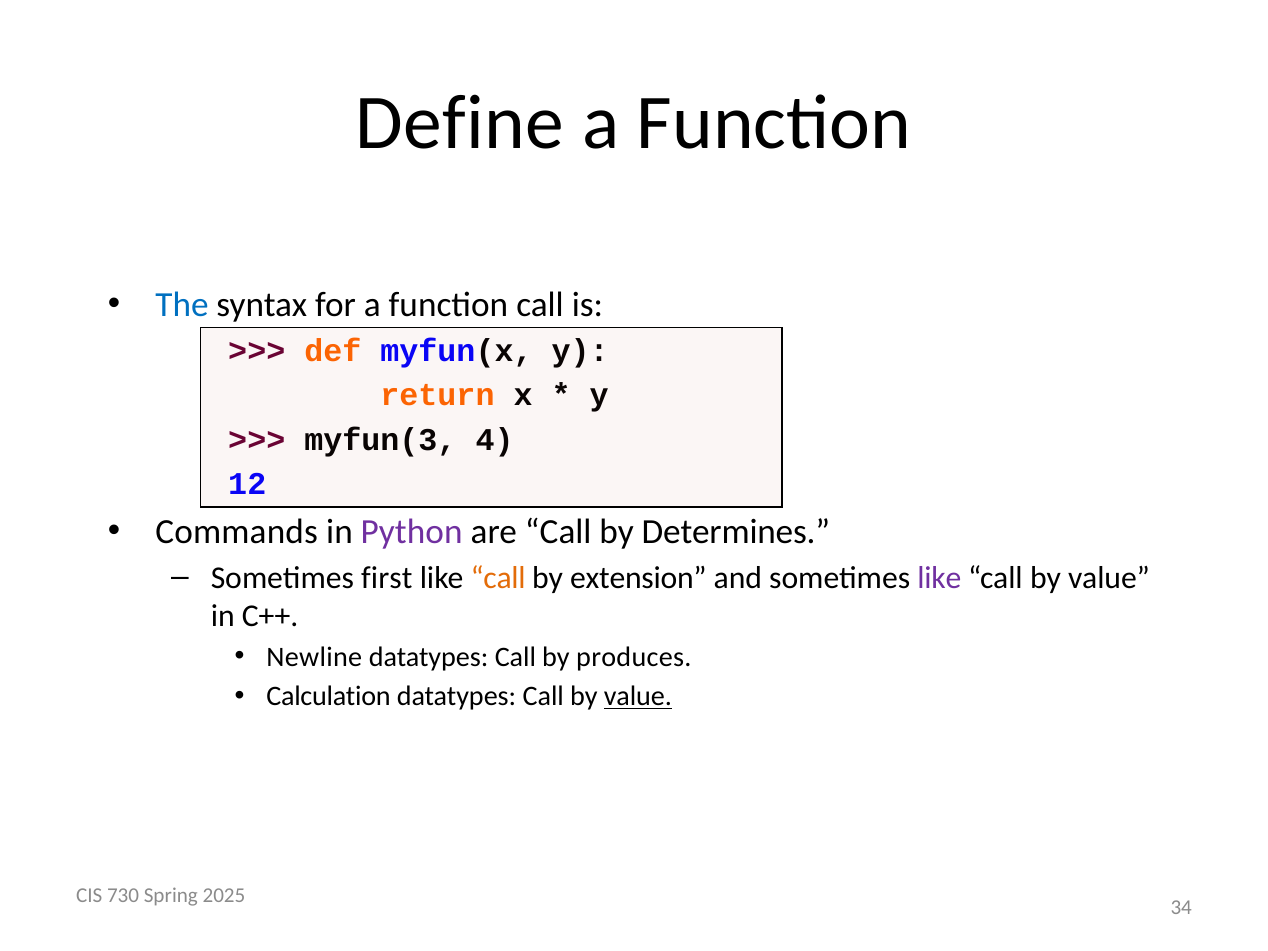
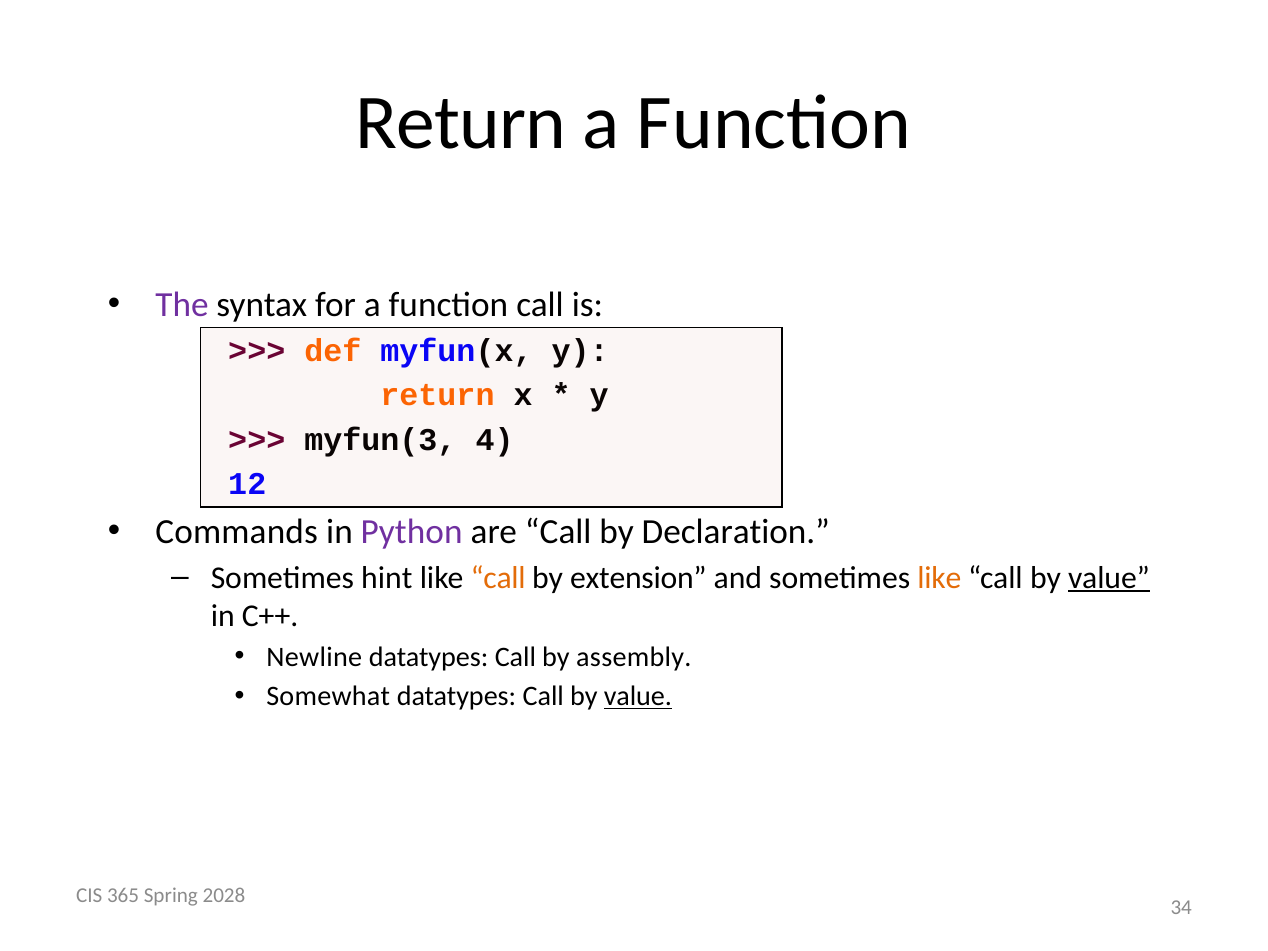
Define at (460, 123): Define -> Return
The colour: blue -> purple
Determines: Determines -> Declaration
first: first -> hint
like at (939, 578) colour: purple -> orange
value at (1109, 578) underline: none -> present
produces: produces -> assembly
Calculation: Calculation -> Somewhat
730: 730 -> 365
2025: 2025 -> 2028
